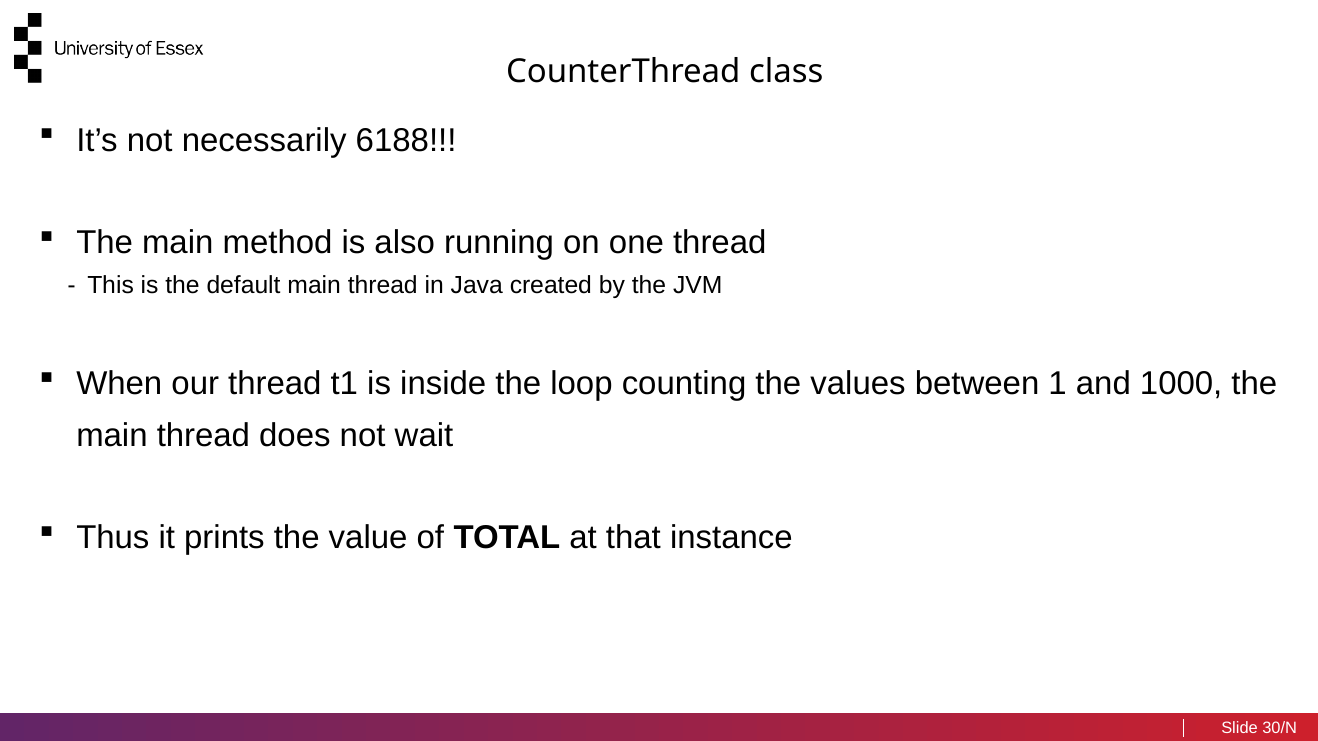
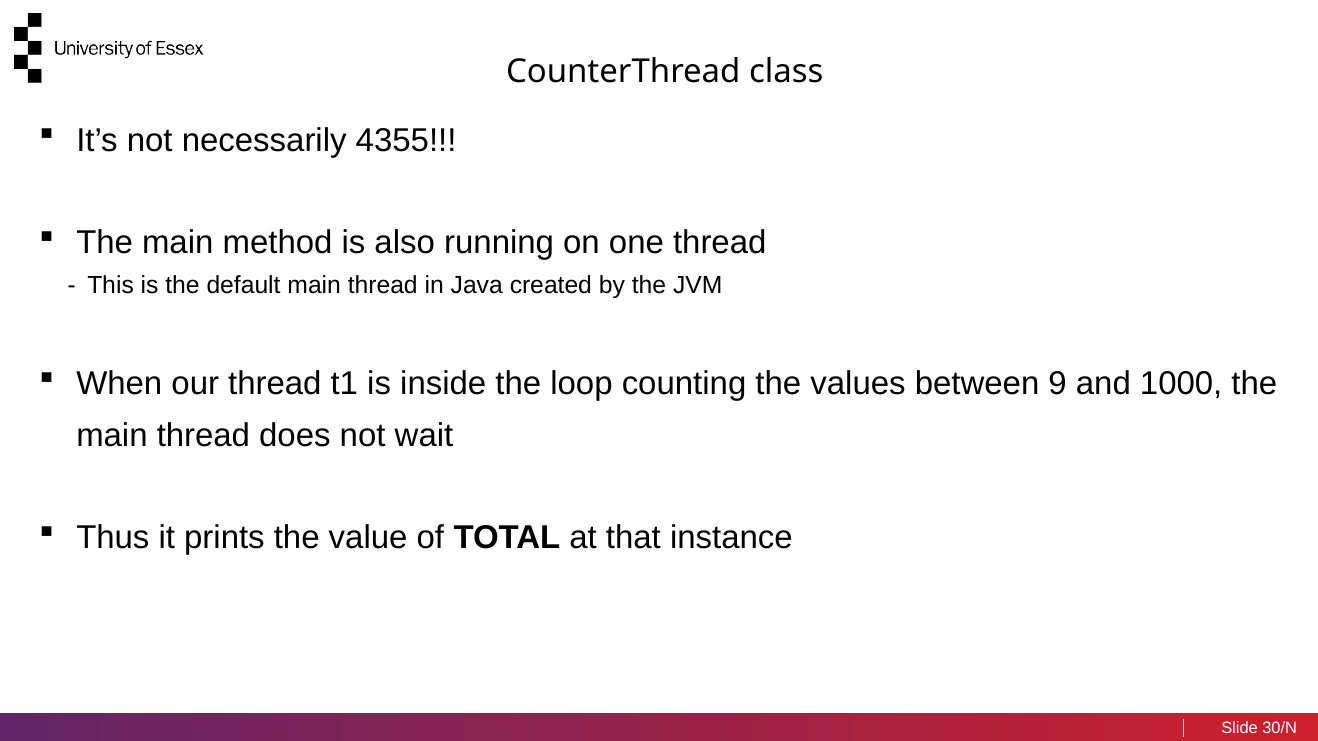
6188: 6188 -> 4355
1: 1 -> 9
